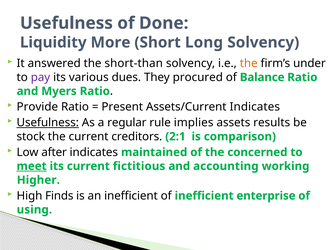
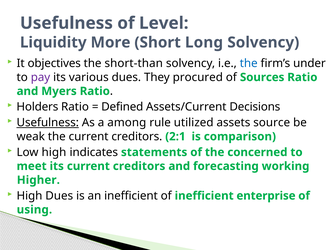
Done: Done -> Level
answered: answered -> objectives
the at (249, 63) colour: orange -> blue
Balance: Balance -> Sources
Provide: Provide -> Holders
Present: Present -> Defined
Assets/Current Indicates: Indicates -> Decisions
regular: regular -> among
implies: implies -> utilized
results: results -> source
stock: stock -> weak
Low after: after -> high
maintained: maintained -> statements
meet underline: present -> none
its current fictitious: fictitious -> creditors
accounting: accounting -> forecasting
High Finds: Finds -> Dues
